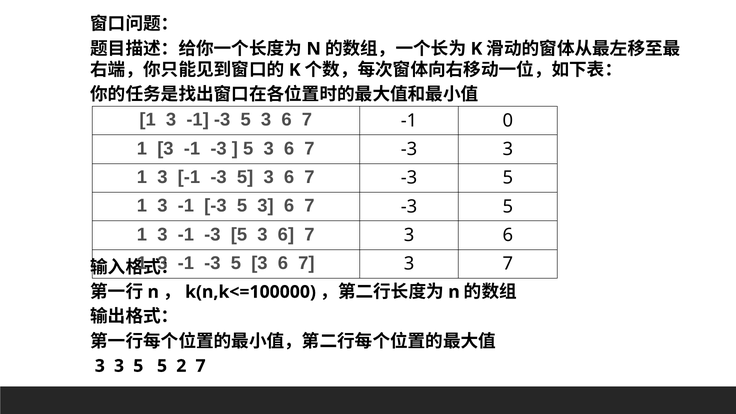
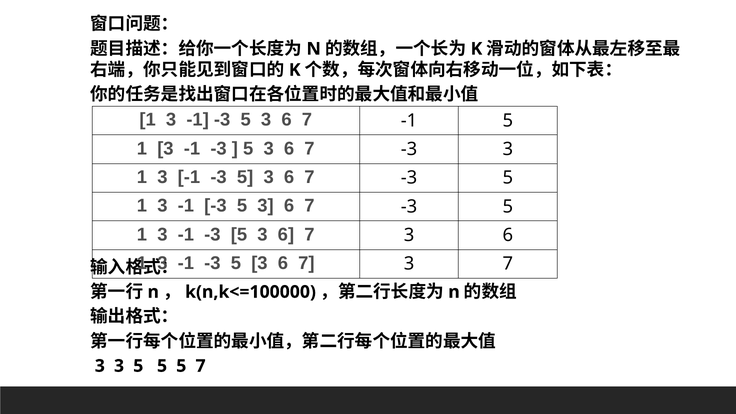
-1 0: 0 -> 5
5 5 2: 2 -> 5
